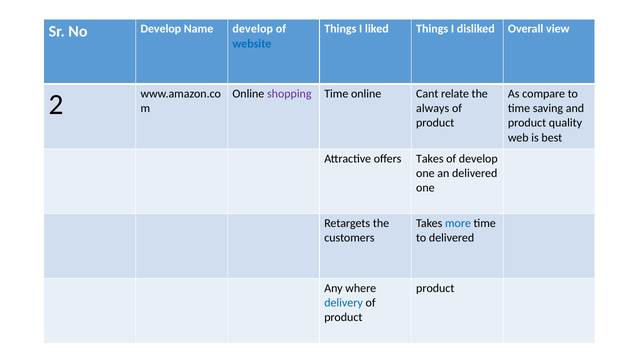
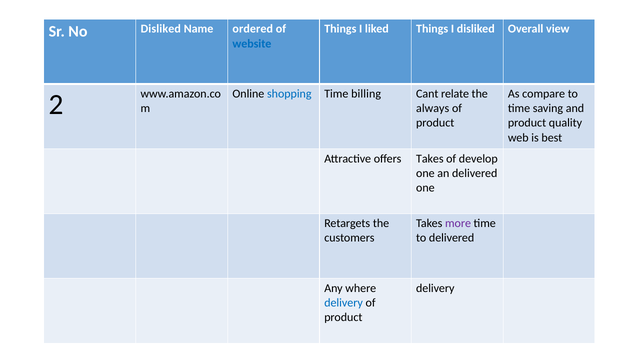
No Develop: Develop -> Disliked
Name develop: develop -> ordered
shopping colour: purple -> blue
Time online: online -> billing
more colour: blue -> purple
product at (435, 289): product -> delivery
